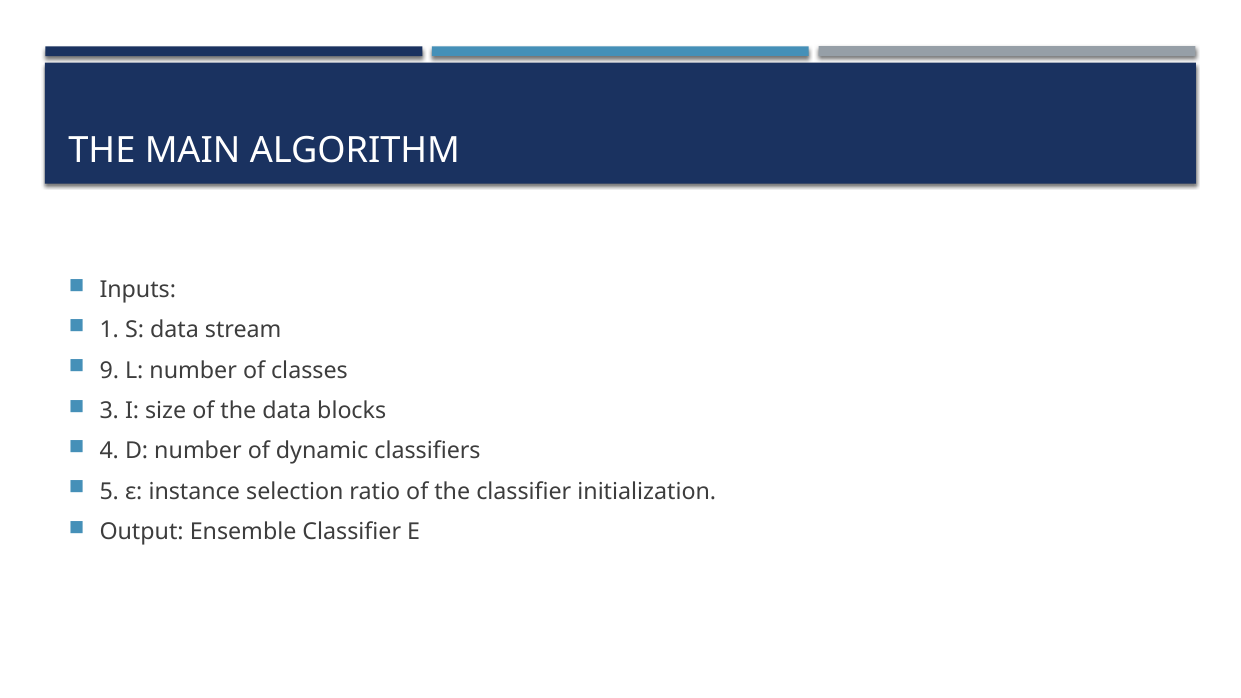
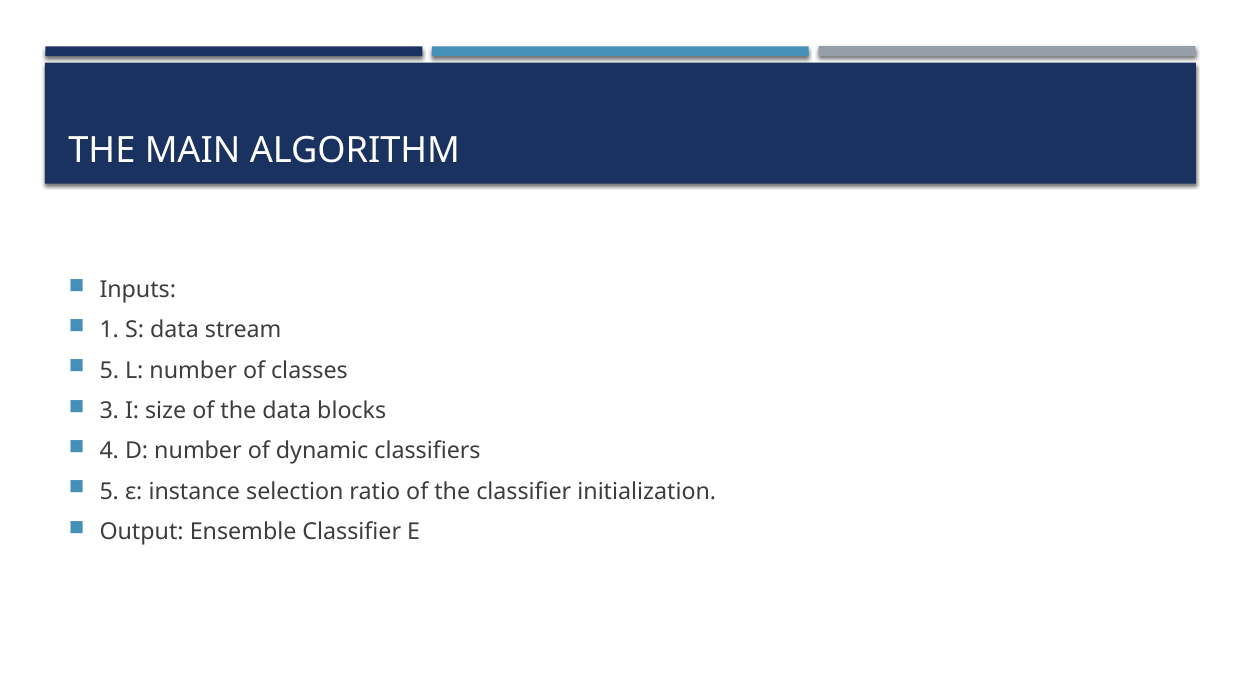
9 at (109, 370): 9 -> 5
